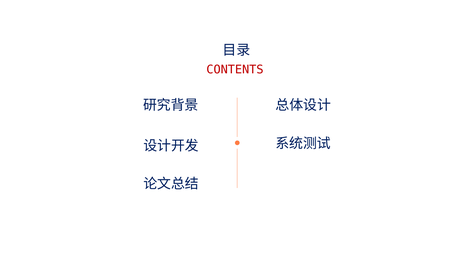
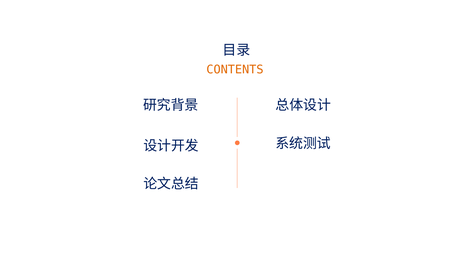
CONTENTS colour: red -> orange
